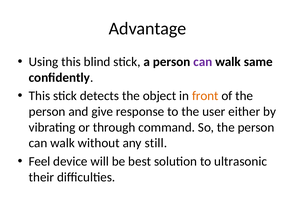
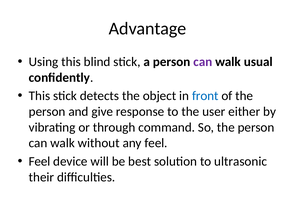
same: same -> usual
front colour: orange -> blue
any still: still -> feel
